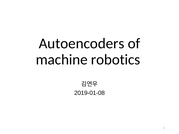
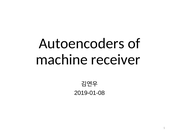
robotics: robotics -> receiver
